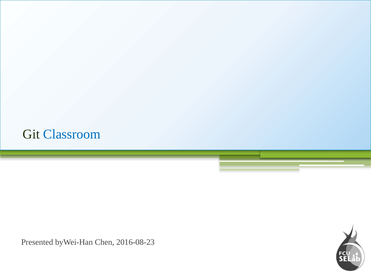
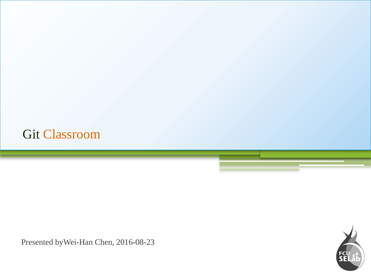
Classroom colour: blue -> orange
